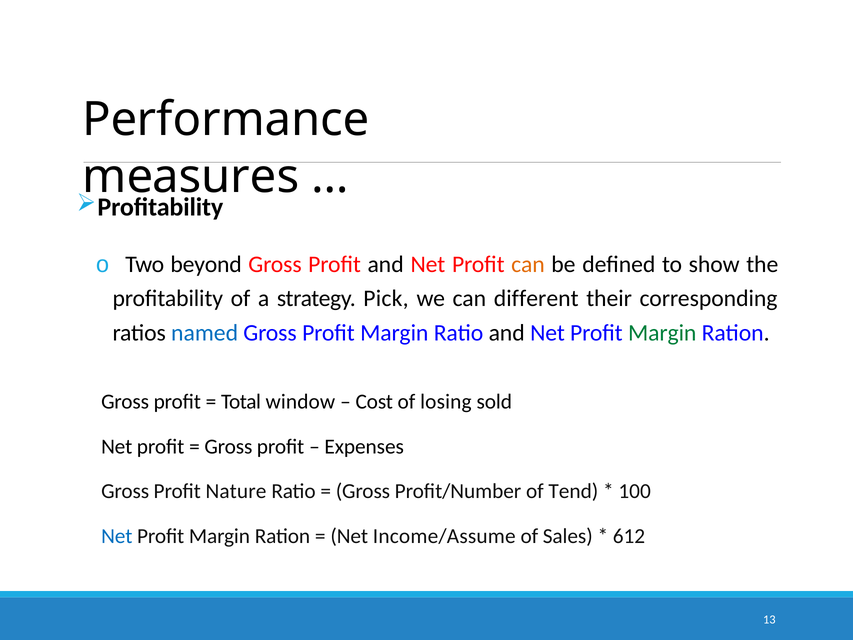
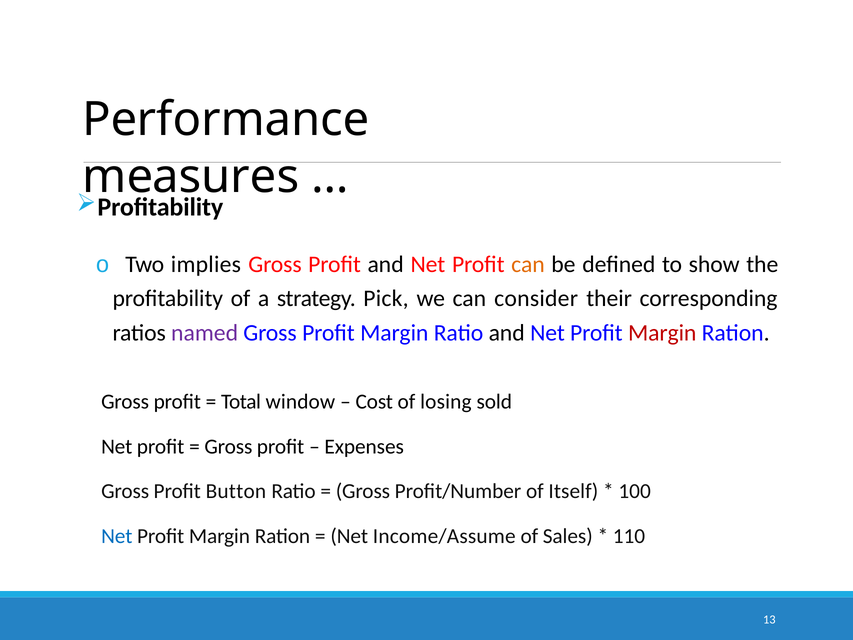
beyond: beyond -> implies
different: different -> consider
named colour: blue -> purple
Margin at (662, 333) colour: green -> red
Nature: Nature -> Button
Tend: Tend -> Itself
612: 612 -> 110
